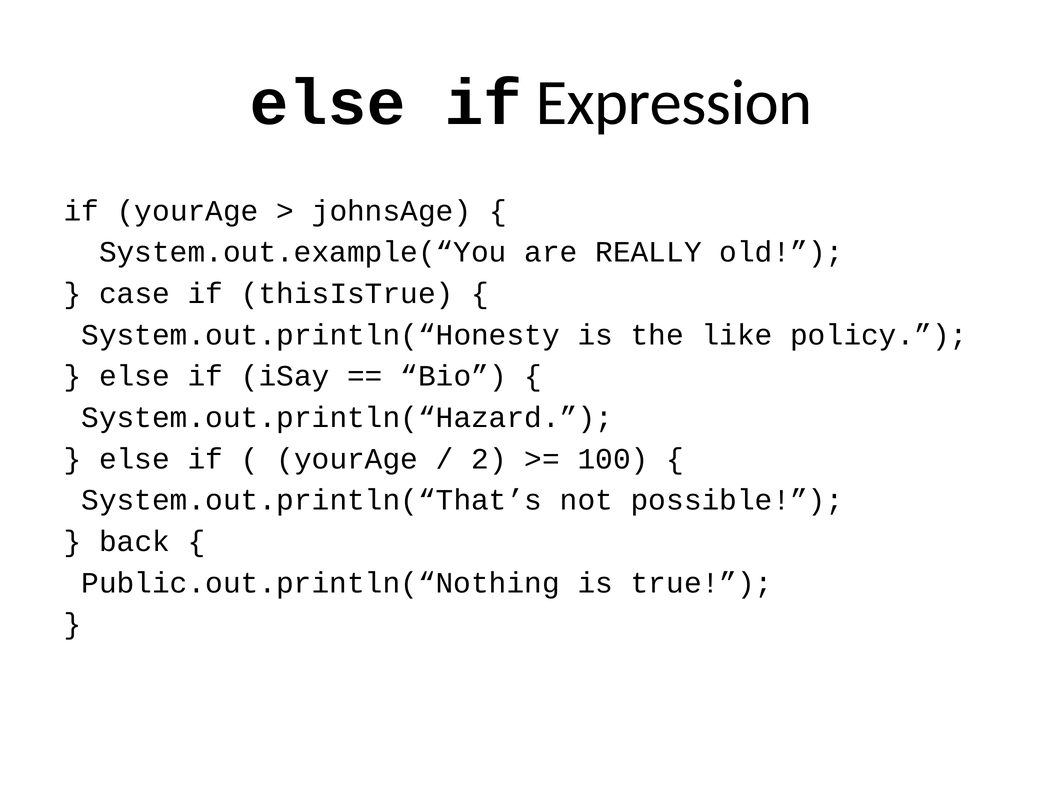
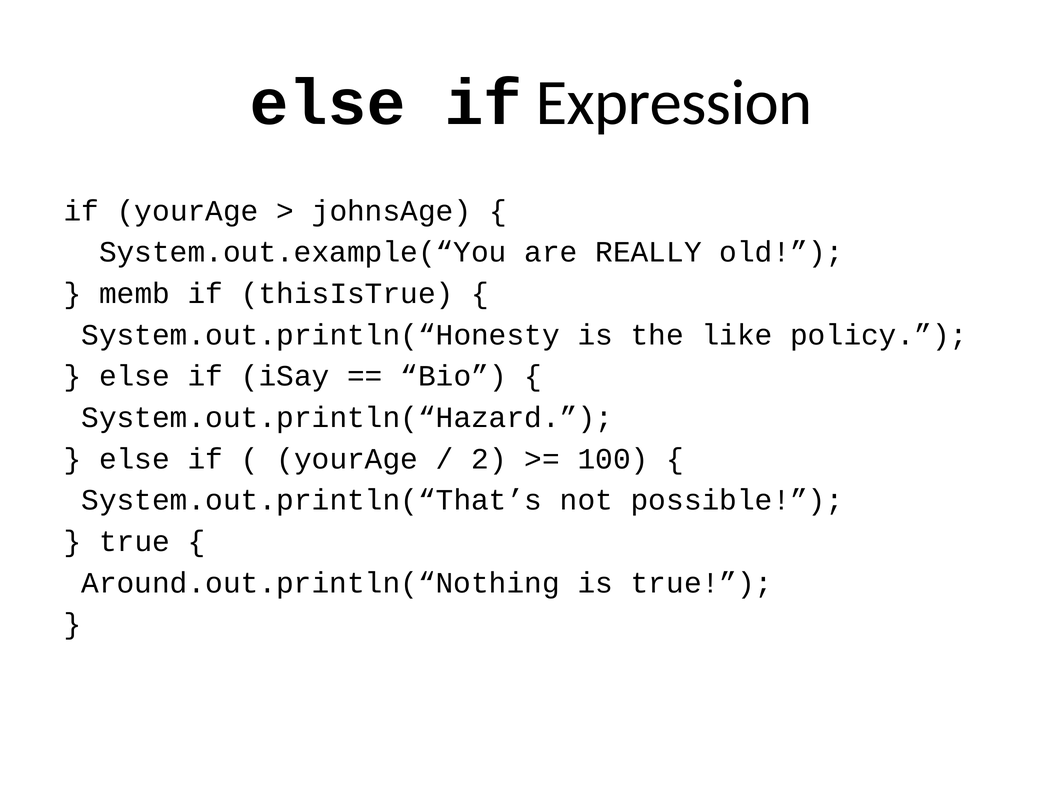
case: case -> memb
back at (135, 541): back -> true
Public.out.println(“Nothing: Public.out.println(“Nothing -> Around.out.println(“Nothing
